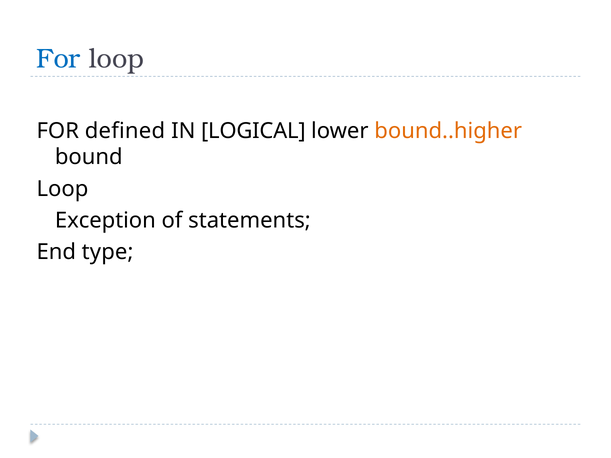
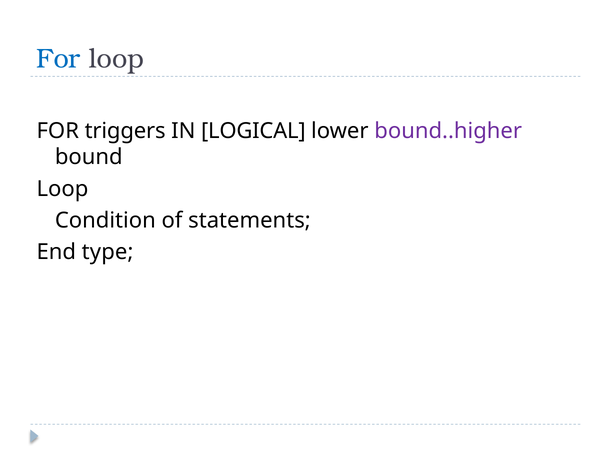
defined: defined -> triggers
bound..higher colour: orange -> purple
Exception: Exception -> Condition
